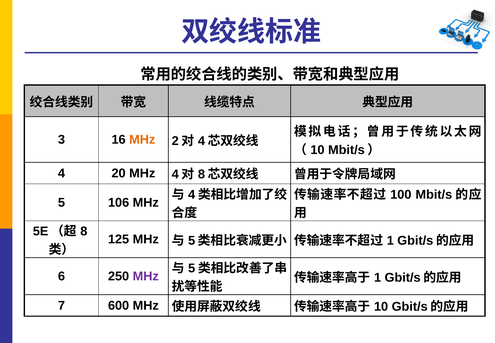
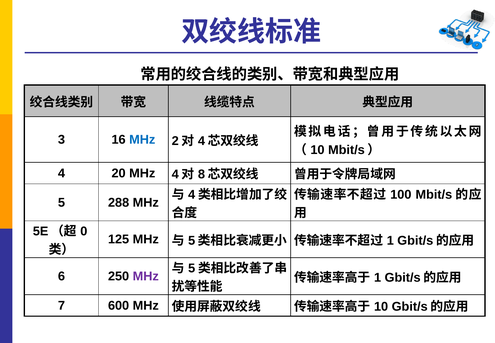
MHz at (142, 140) colour: orange -> blue
106: 106 -> 288
8: 8 -> 0
